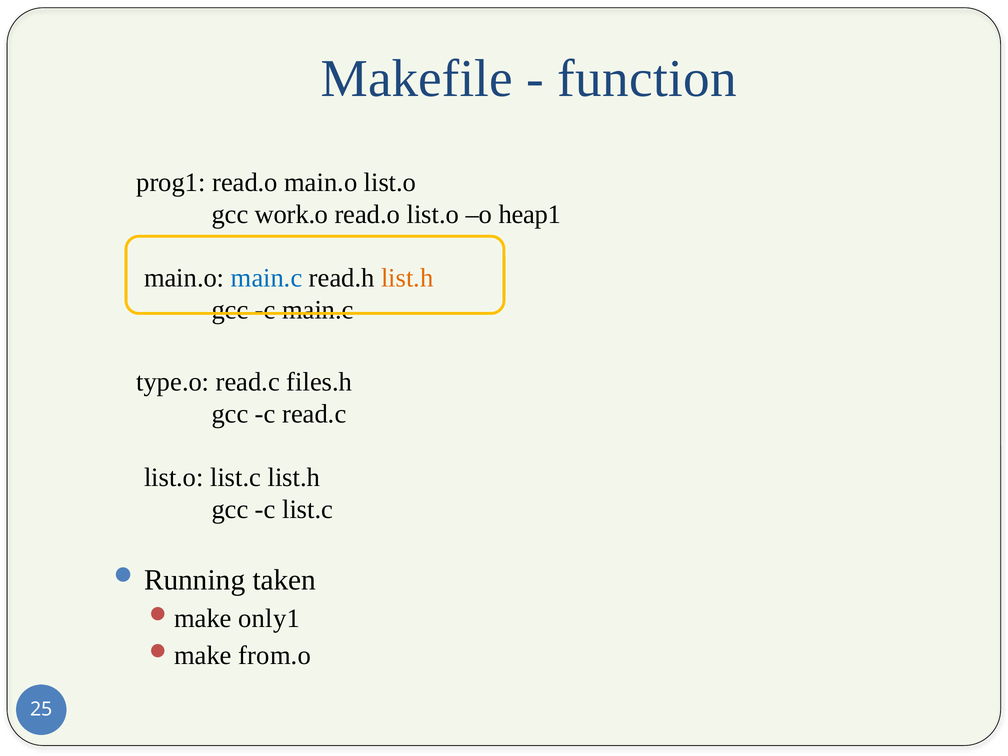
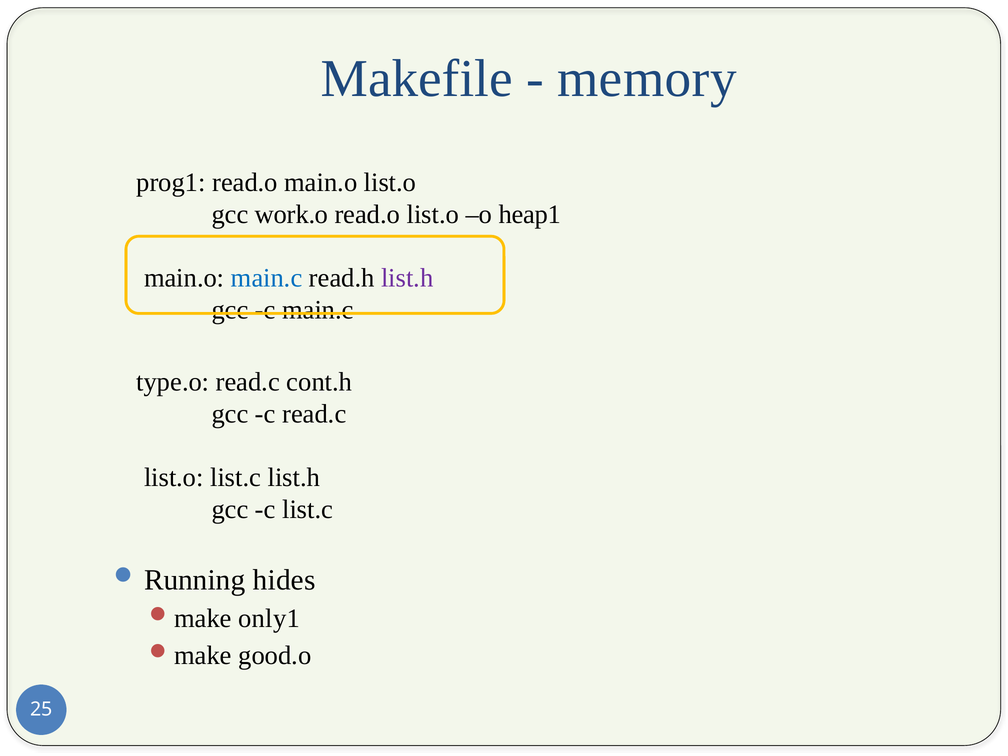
function: function -> memory
list.h at (407, 278) colour: orange -> purple
files.h: files.h -> cont.h
taken: taken -> hides
from.o: from.o -> good.o
